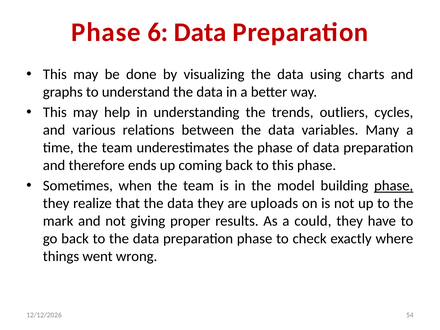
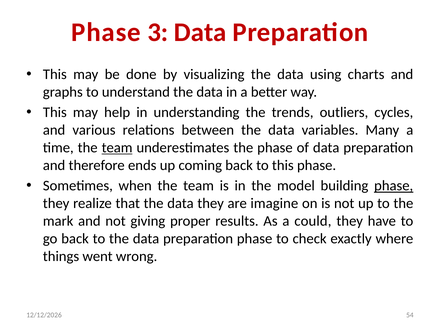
6: 6 -> 3
team at (117, 148) underline: none -> present
uploads: uploads -> imagine
